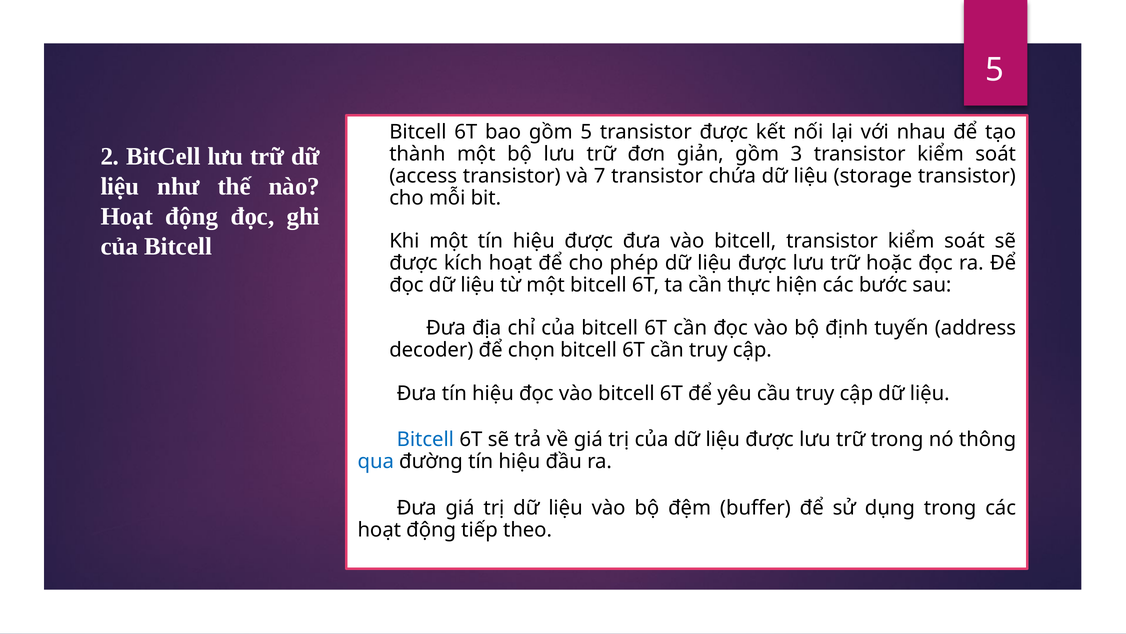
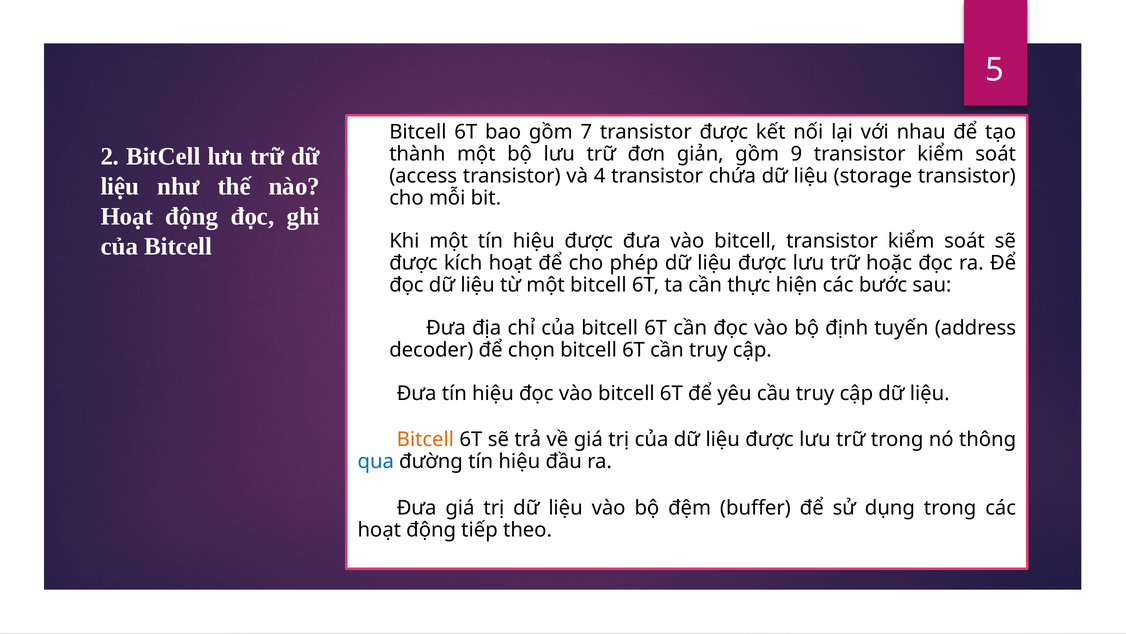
gồm 5: 5 -> 7
3: 3 -> 9
7: 7 -> 4
Bitcell at (425, 439) colour: blue -> orange
